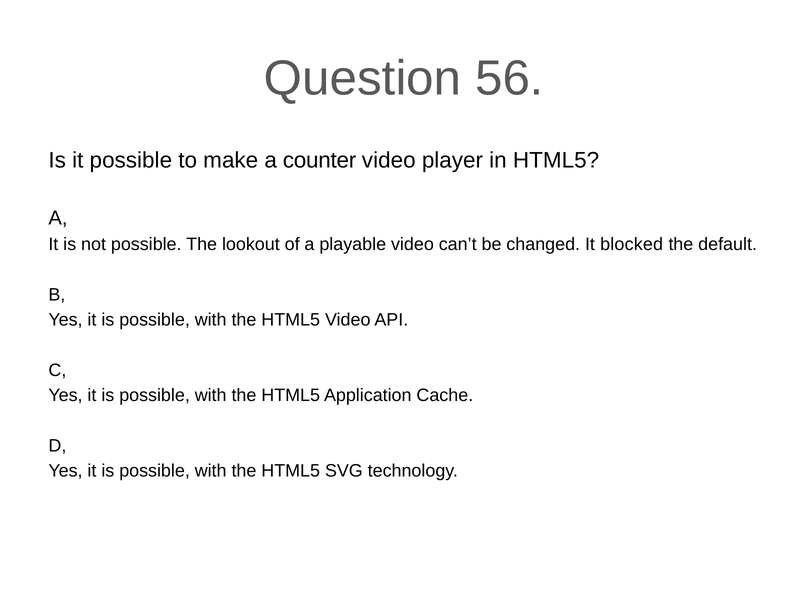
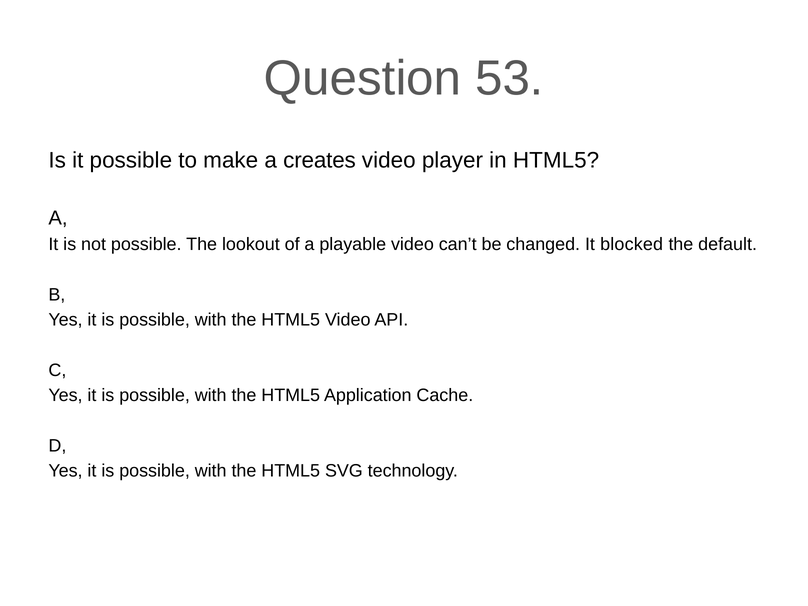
56: 56 -> 53
counter: counter -> creates
